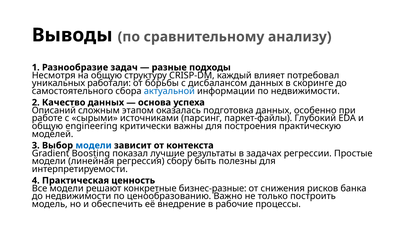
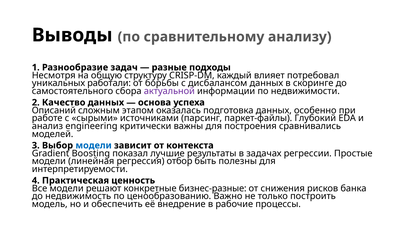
актуальной colour: blue -> purple
общую at (47, 126): общую -> анализ
практическую: практическую -> сравнивались
сбору: сбору -> отбор
до недвижимости: недвижимости -> недвижимость
